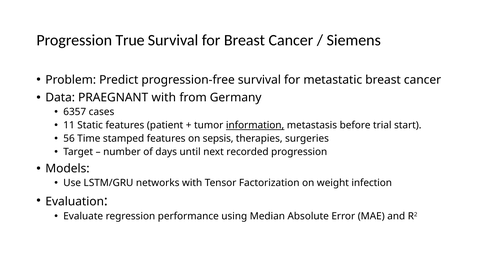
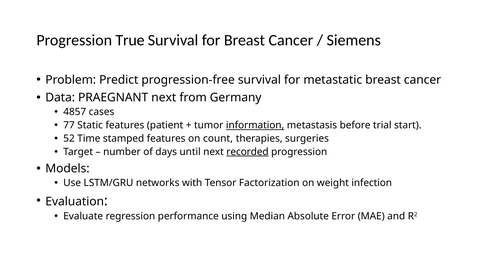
PRAEGNANT with: with -> next
6357: 6357 -> 4857
11: 11 -> 77
56: 56 -> 52
sepsis: sepsis -> count
recorded underline: none -> present
